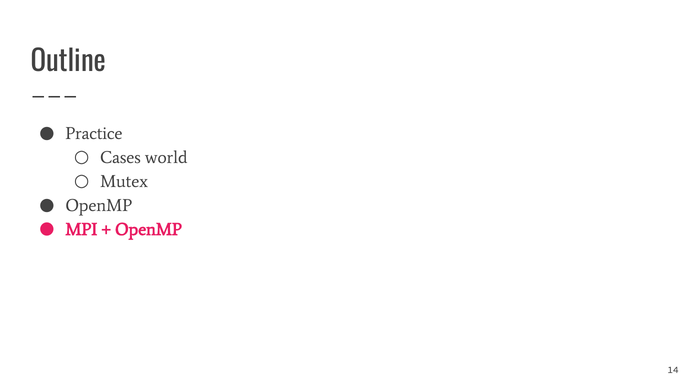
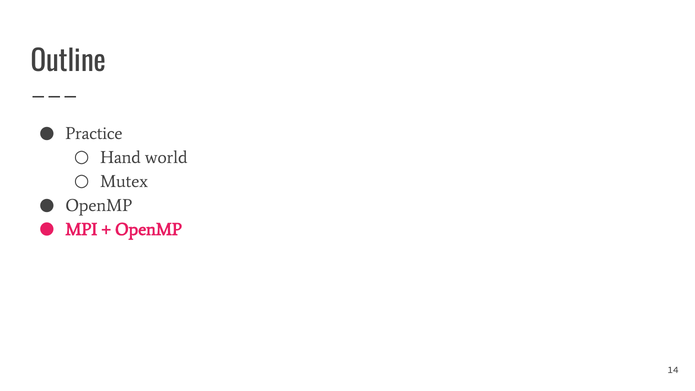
Cases: Cases -> Hand
